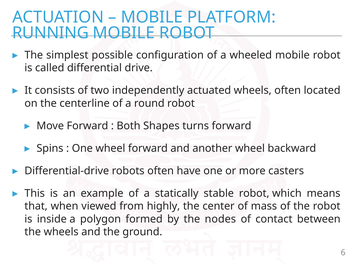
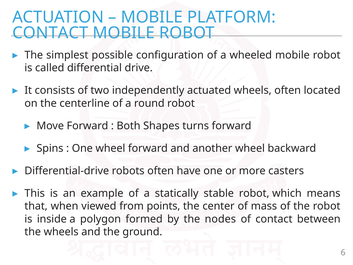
RUNNING at (50, 33): RUNNING -> CONTACT
highly: highly -> points
